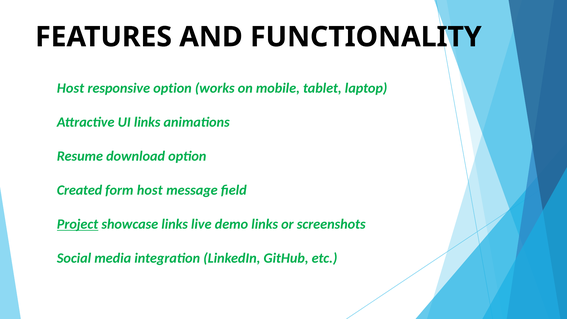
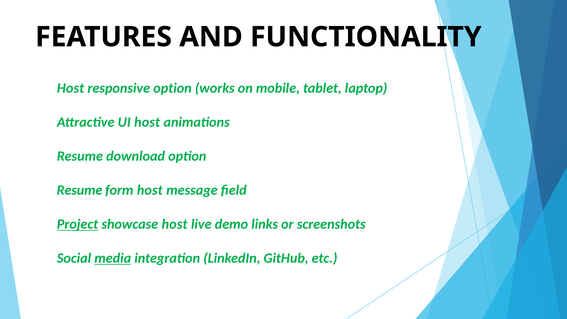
UI links: links -> host
Created at (80, 190): Created -> Resume
showcase links: links -> host
media underline: none -> present
